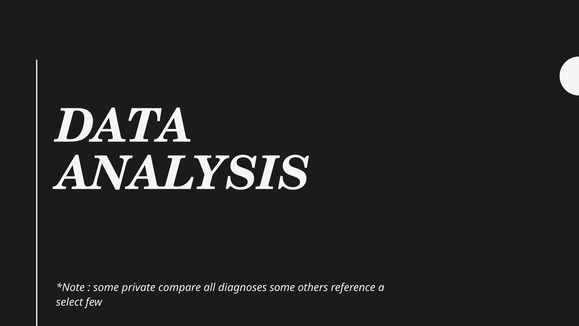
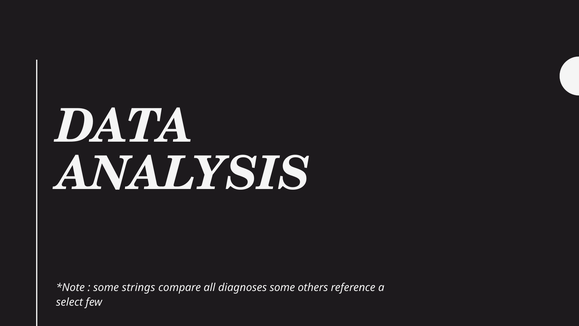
private: private -> strings
